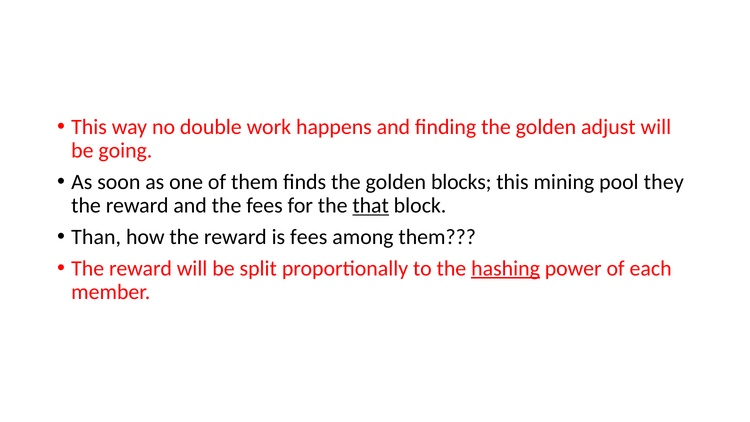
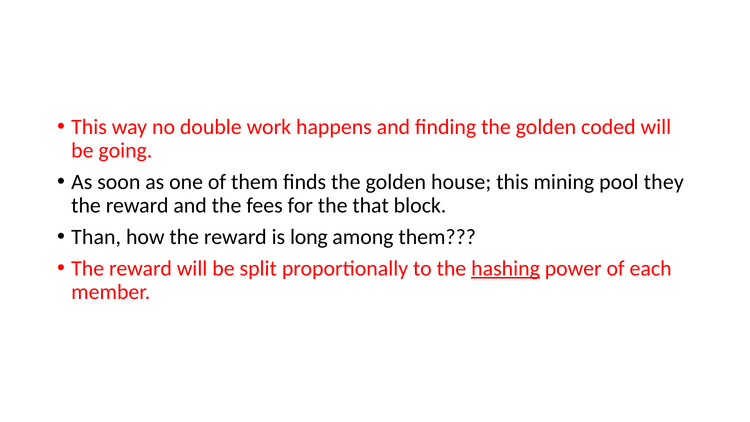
adjust: adjust -> coded
blocks: blocks -> house
that underline: present -> none
is fees: fees -> long
